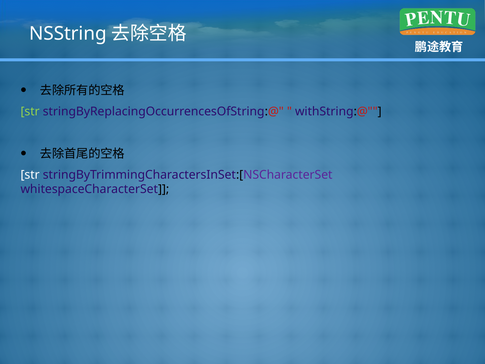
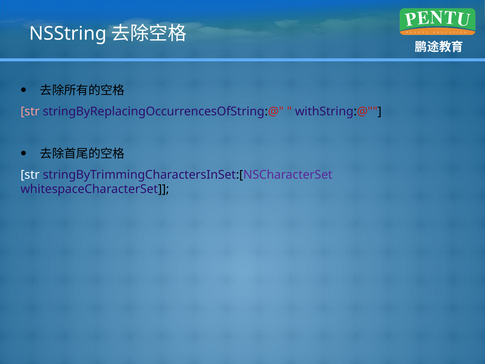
str at (30, 112) colour: light green -> pink
